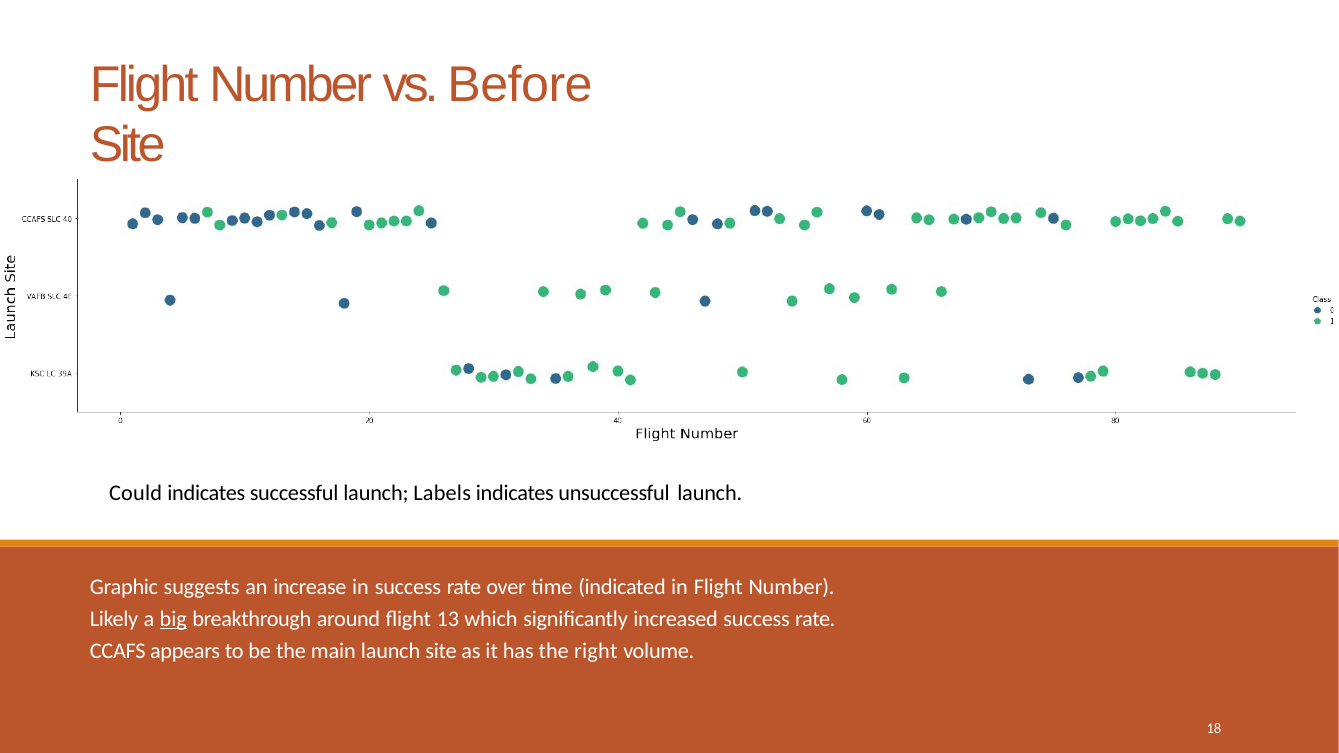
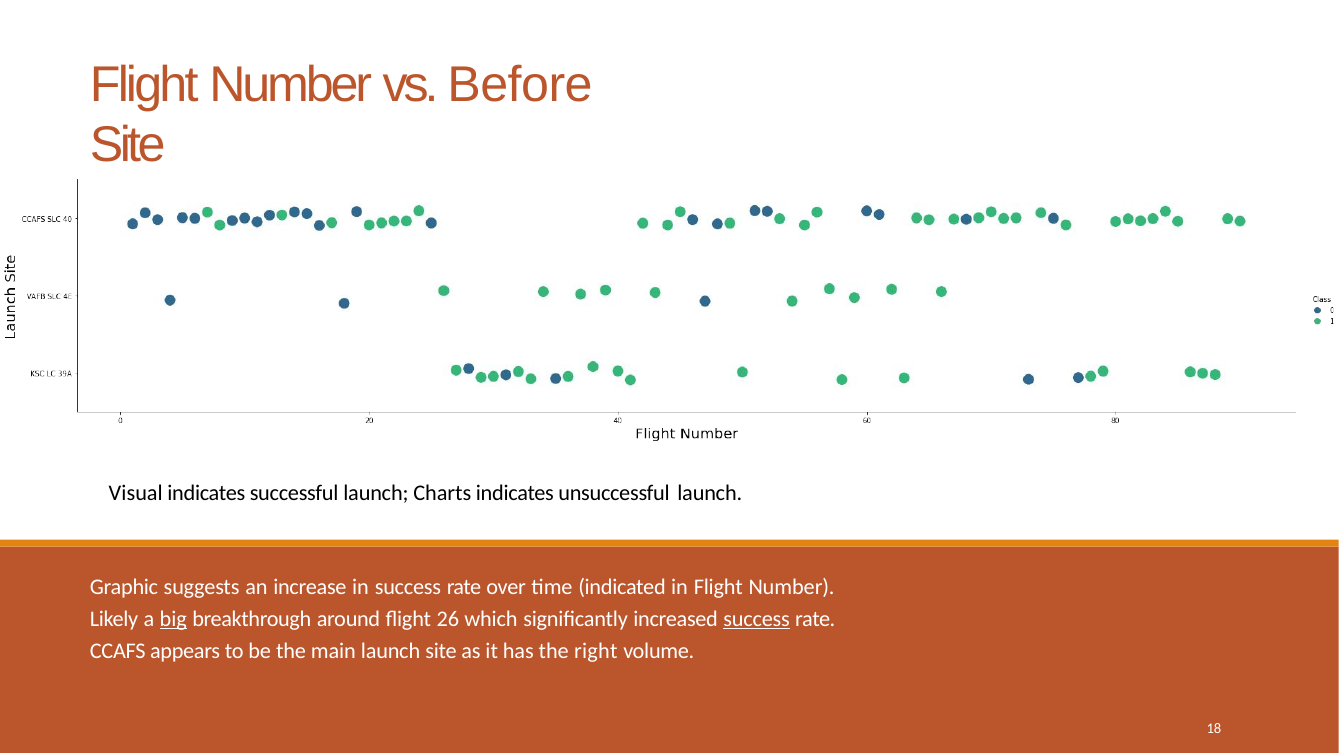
Could: Could -> Visual
Labels: Labels -> Charts
13: 13 -> 26
success at (757, 619) underline: none -> present
